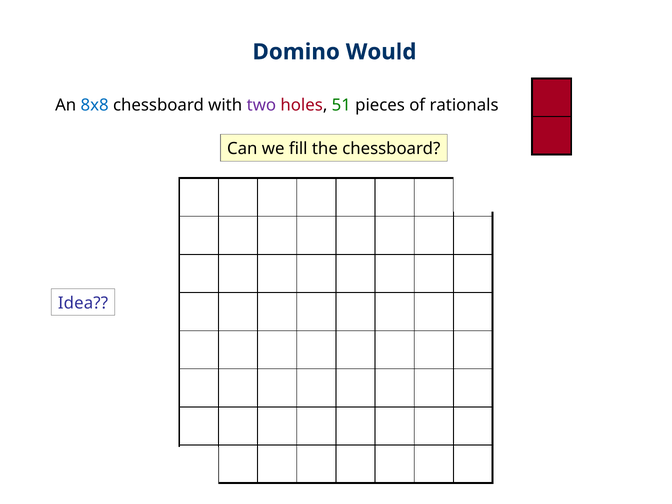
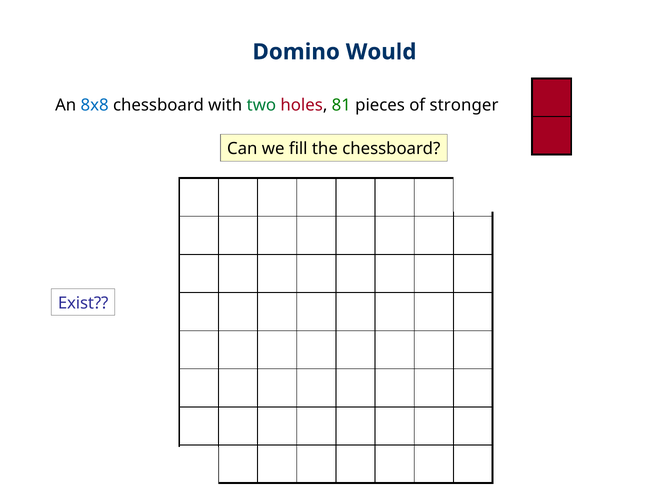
two colour: purple -> green
51: 51 -> 81
rationals: rationals -> stronger
Idea: Idea -> Exist
